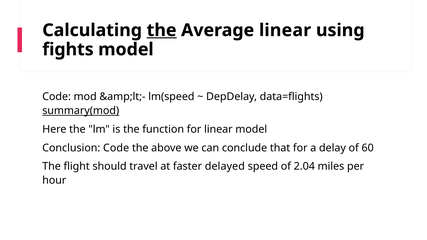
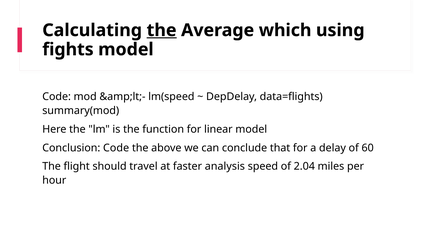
Average linear: linear -> which
summary(mod underline: present -> none
delayed: delayed -> analysis
